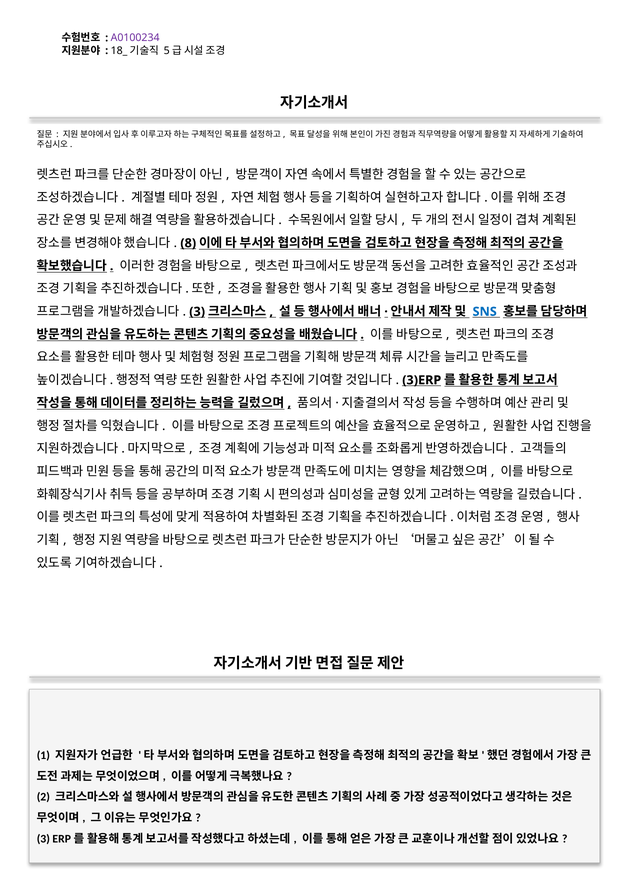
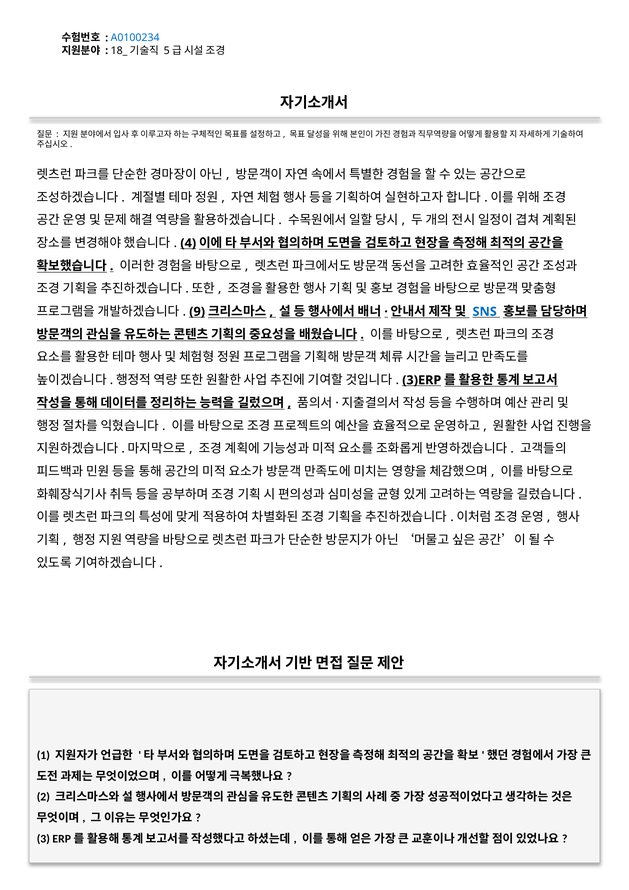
A0100234 colour: purple -> blue
8: 8 -> 4
3 at (197, 312): 3 -> 9
